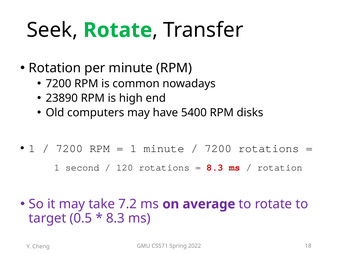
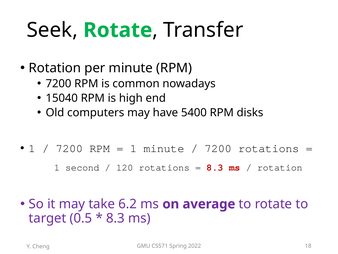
23890: 23890 -> 15040
7.2: 7.2 -> 6.2
